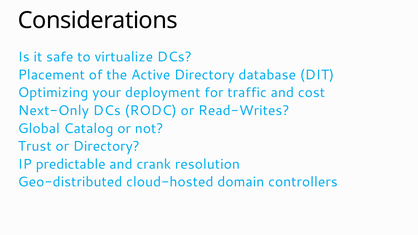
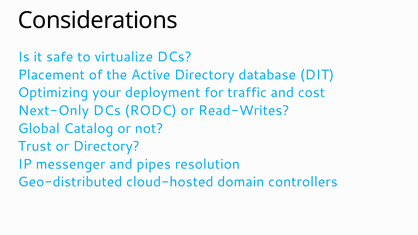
predictable: predictable -> messenger
crank: crank -> pipes
